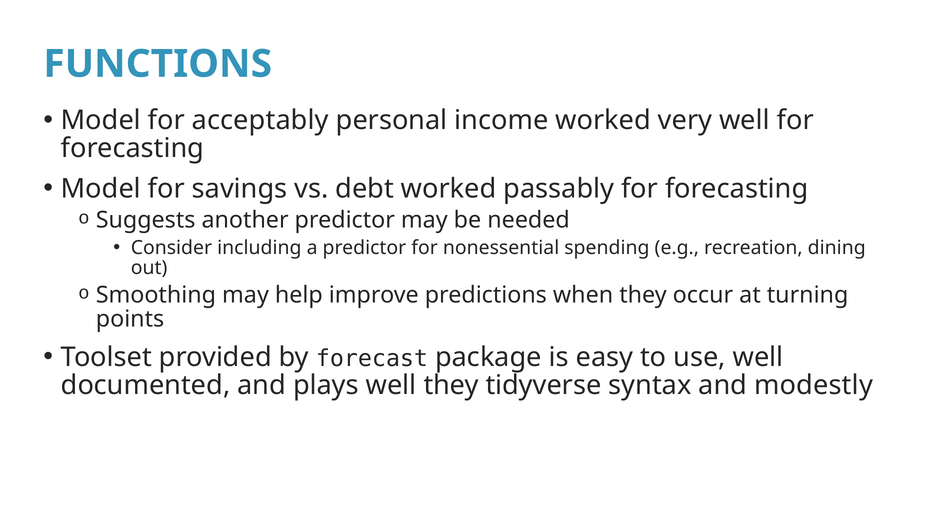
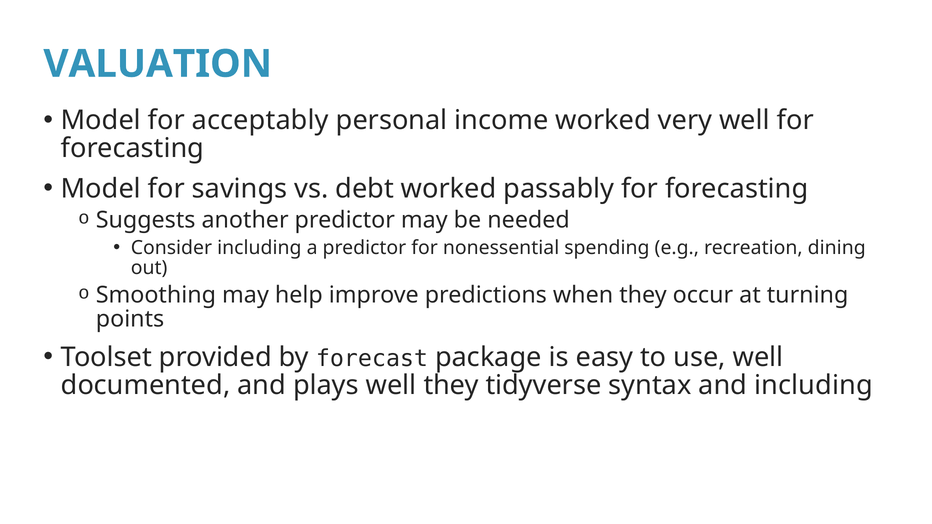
FUNCTIONS: FUNCTIONS -> VALUATION
and modestly: modestly -> including
